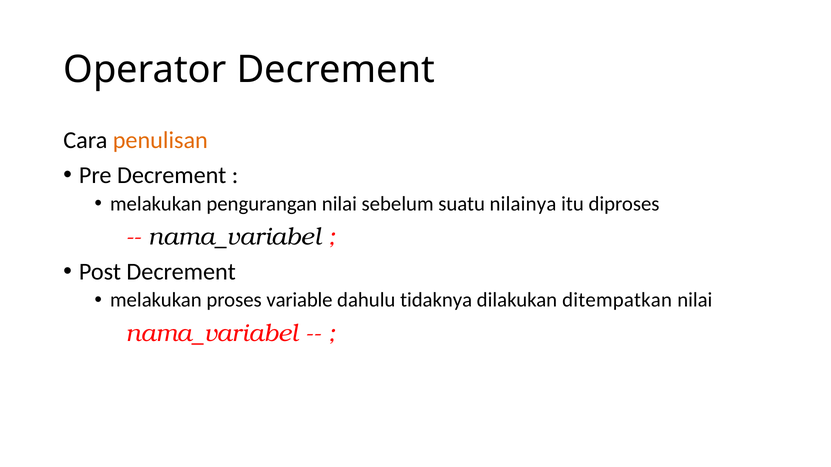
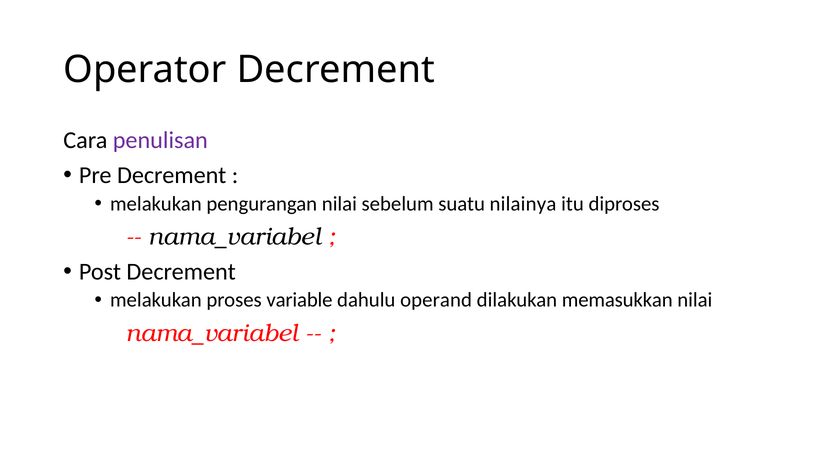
penulisan colour: orange -> purple
tidaknya: tidaknya -> operand
ditempatkan: ditempatkan -> memasukkan
